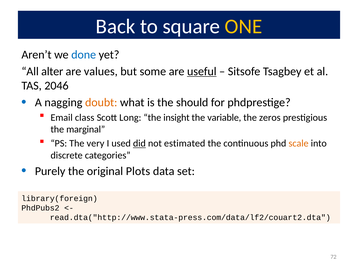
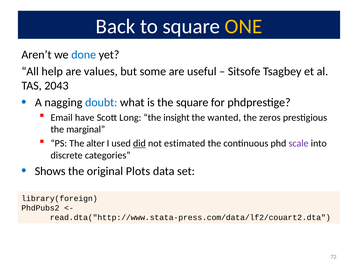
alter: alter -> help
useful underline: present -> none
2046: 2046 -> 2043
doubt colour: orange -> blue
the should: should -> square
class: class -> have
variable: variable -> wanted
very: very -> alter
scale colour: orange -> purple
Purely: Purely -> Shows
